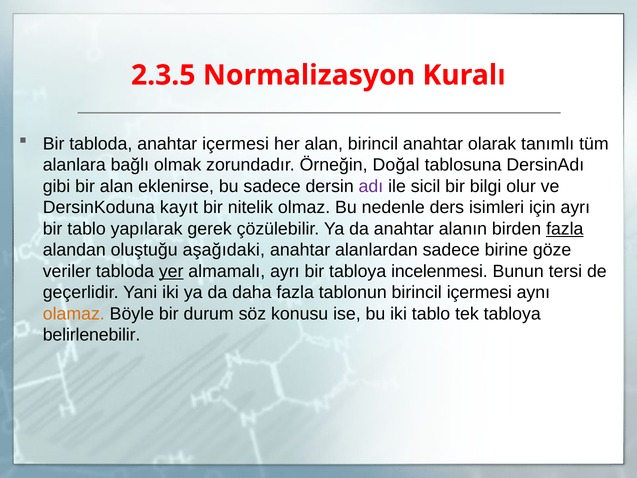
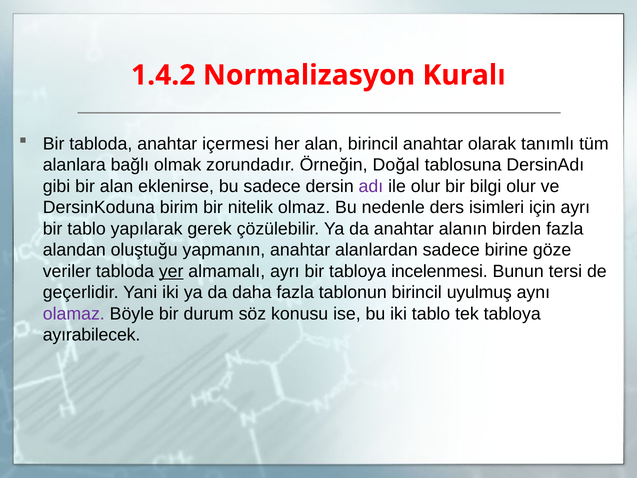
2.3.5: 2.3.5 -> 1.4.2
ile sicil: sicil -> olur
kayıt: kayıt -> birim
fazla at (565, 229) underline: present -> none
aşağıdaki: aşağıdaki -> yapmanın
birincil içermesi: içermesi -> uyulmuş
olamaz colour: orange -> purple
belirlenebilir: belirlenebilir -> ayırabilecek
